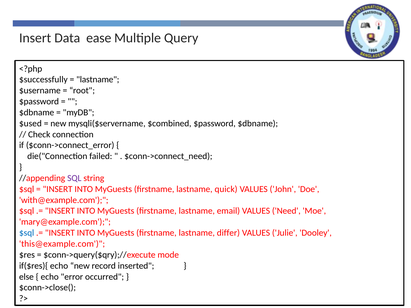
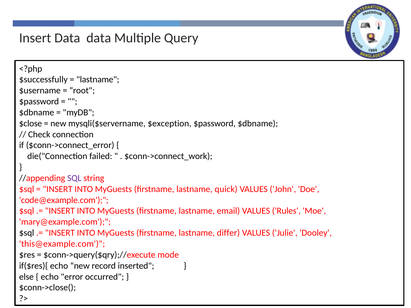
Data ease: ease -> data
$used: $used -> $close
$combined: $combined -> $exception
$conn->connect_need: $conn->connect_need -> $conn->connect_work
with@example.com: with@example.com -> code@example.com
Need: Need -> Rules
$sql at (27, 233) colour: blue -> black
